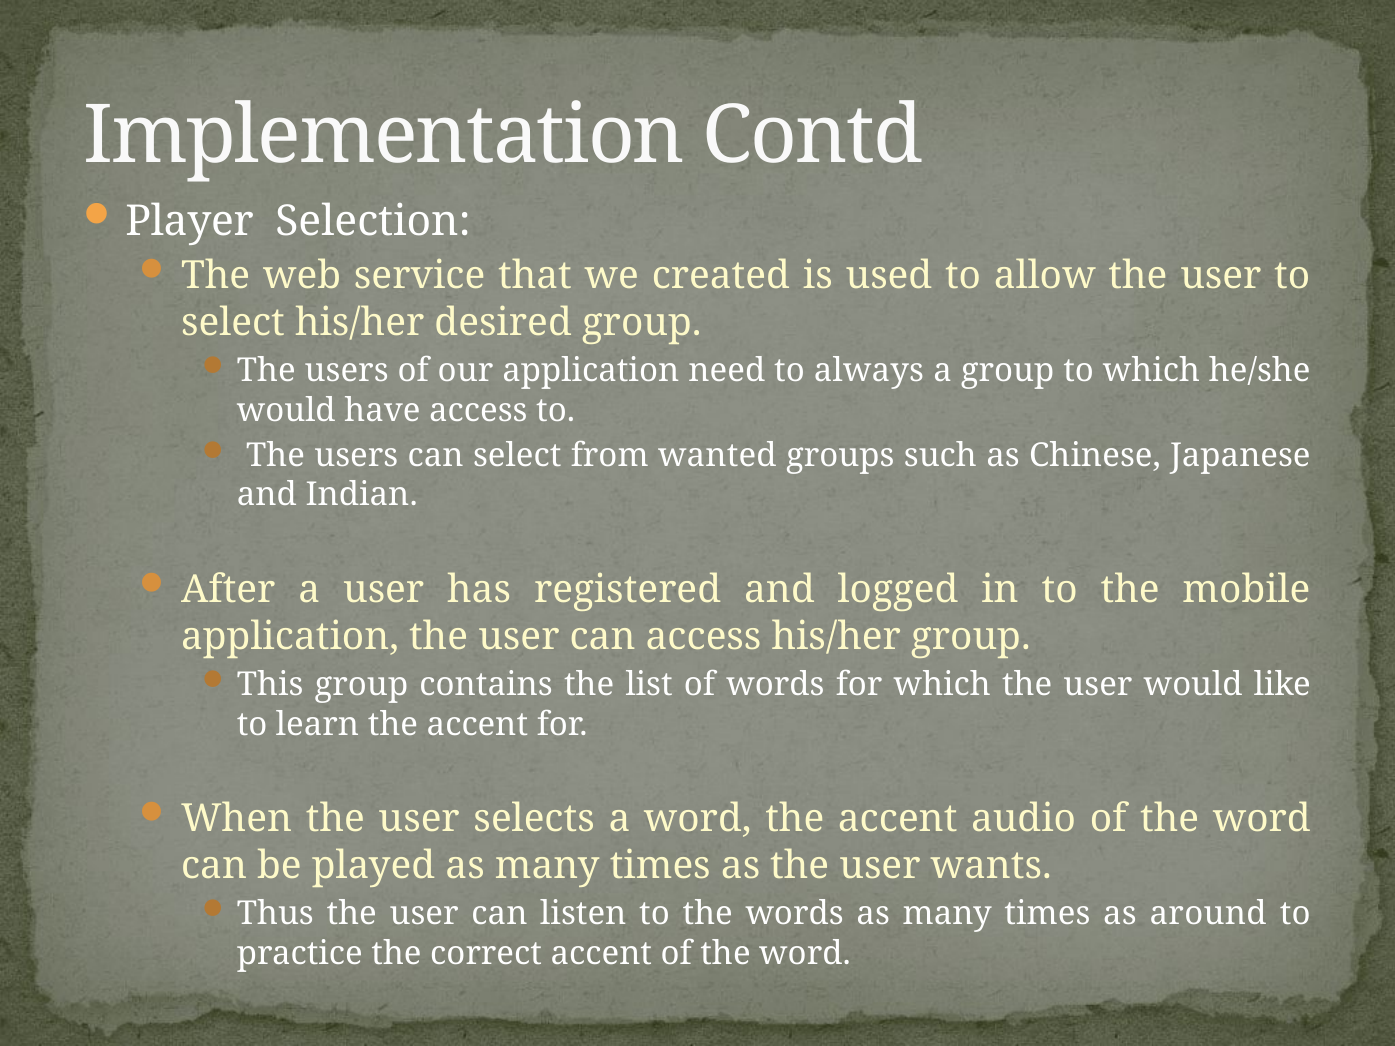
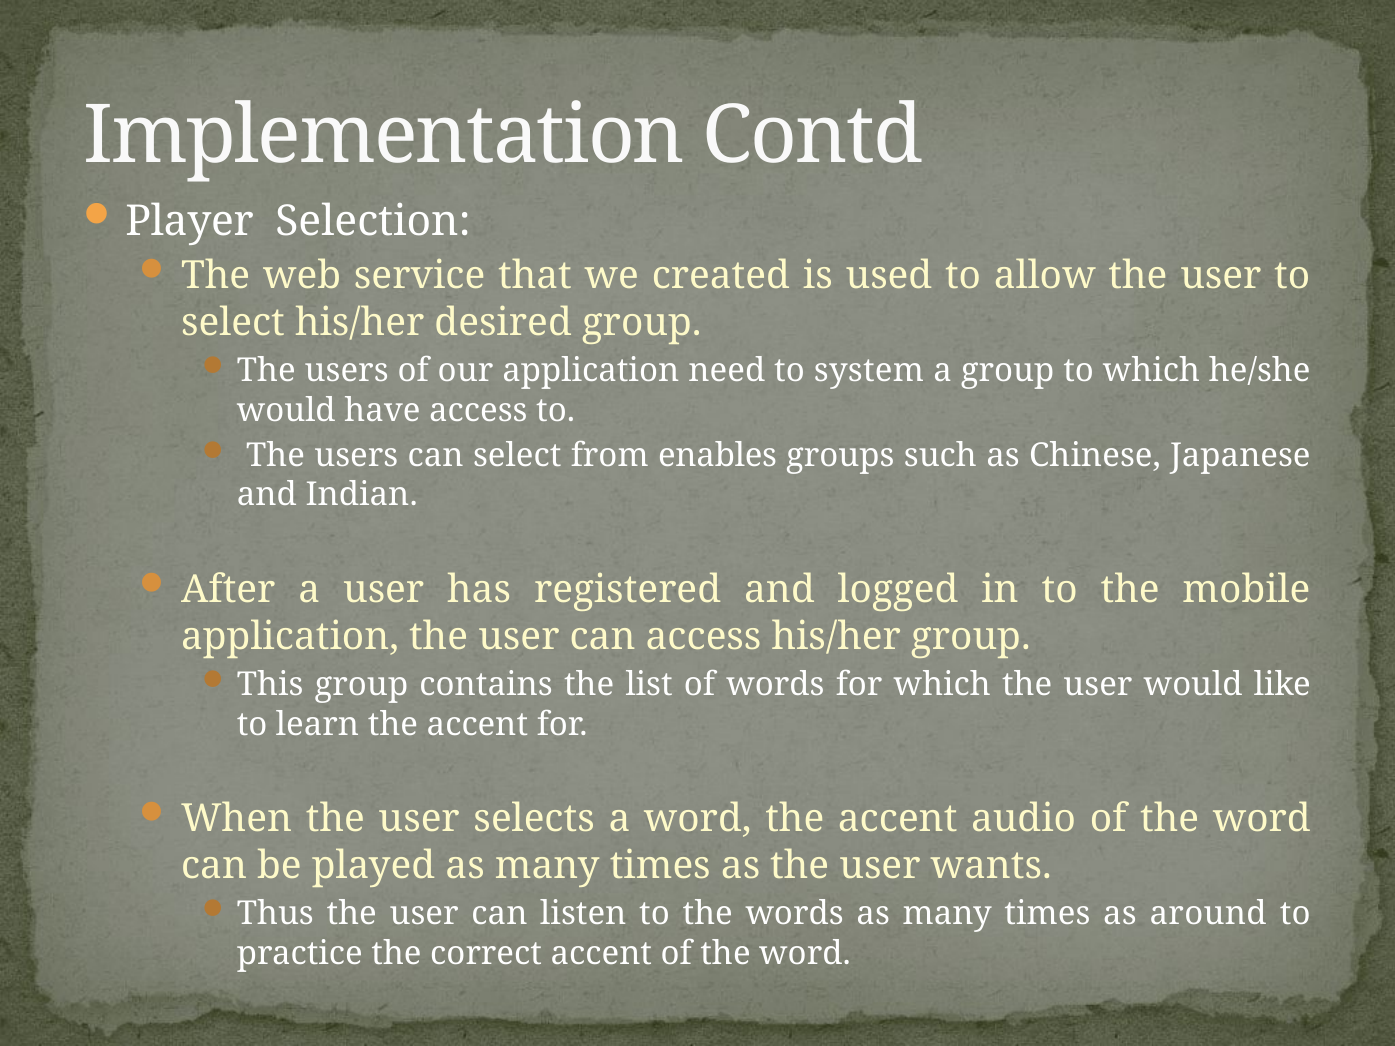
always: always -> system
wanted: wanted -> enables
